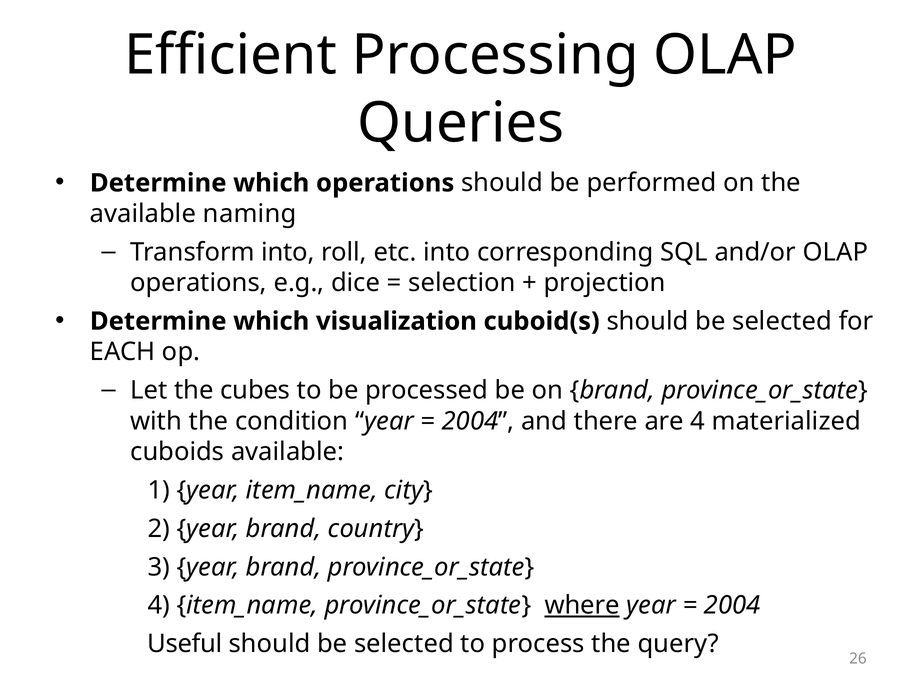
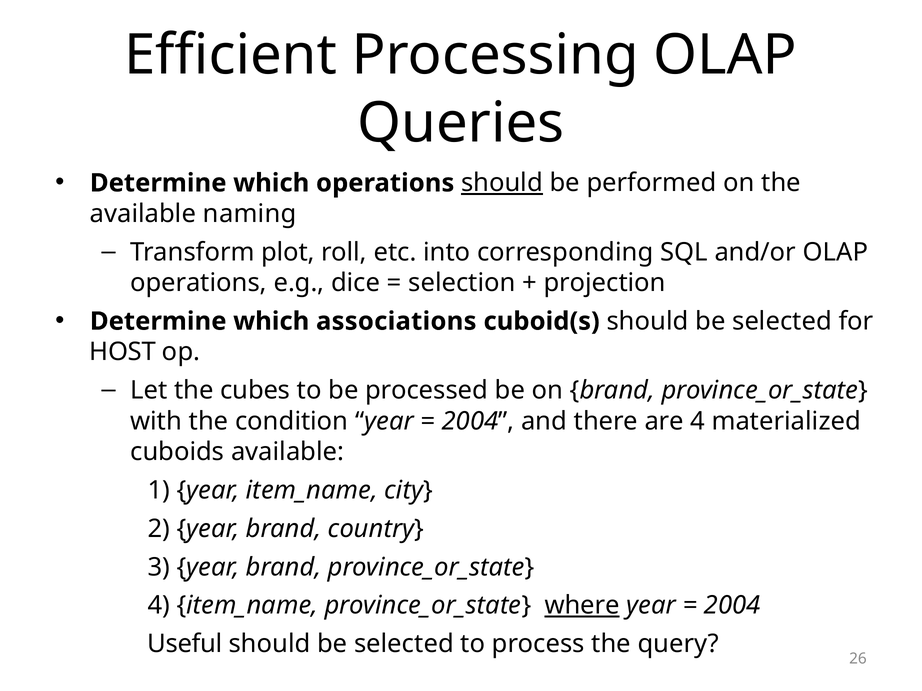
should at (502, 183) underline: none -> present
Transform into: into -> plot
visualization: visualization -> associations
EACH: EACH -> HOST
